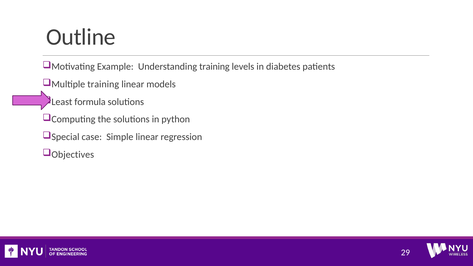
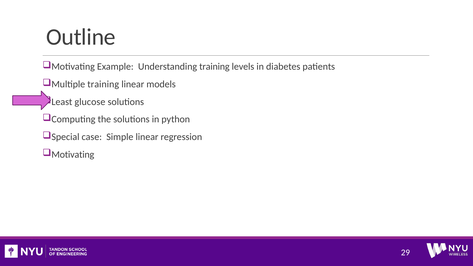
formula: formula -> glucose
Objectives at (73, 154): Objectives -> Motivating
